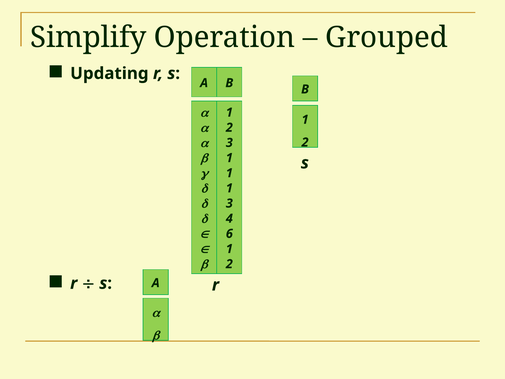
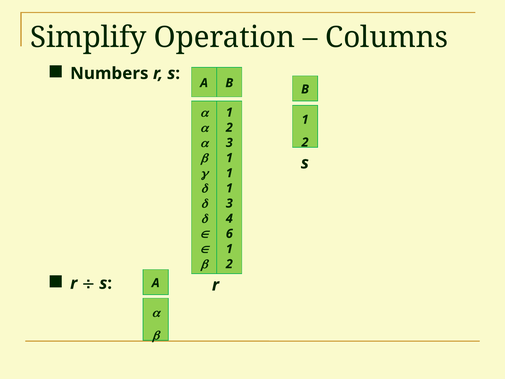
Grouped: Grouped -> Columns
Updating: Updating -> Numbers
